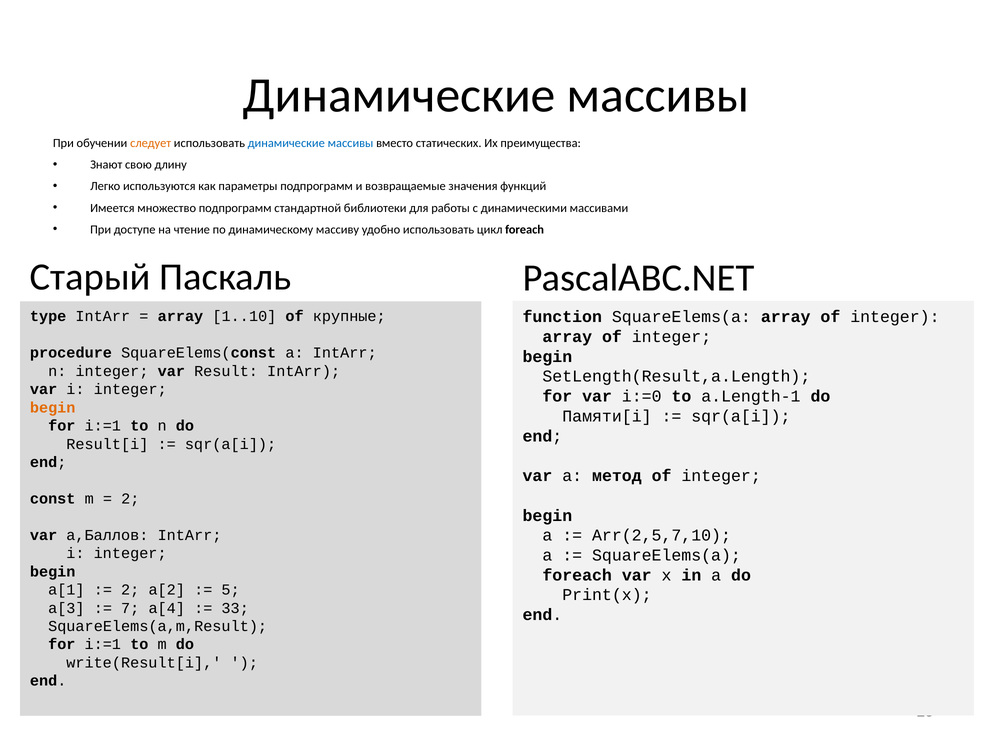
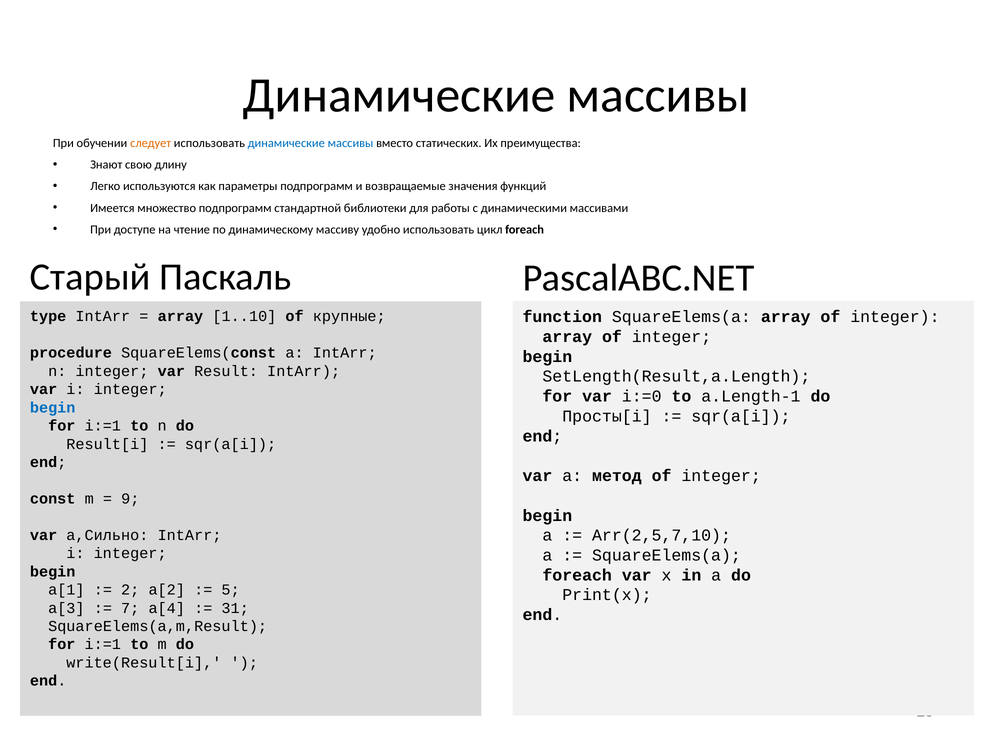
begin at (53, 407) colour: orange -> blue
Памяти[i: Памяти[i -> Просты[i
2 at (130, 499): 2 -> 9
a,Баллов: a,Баллов -> a,Сильно
33: 33 -> 31
